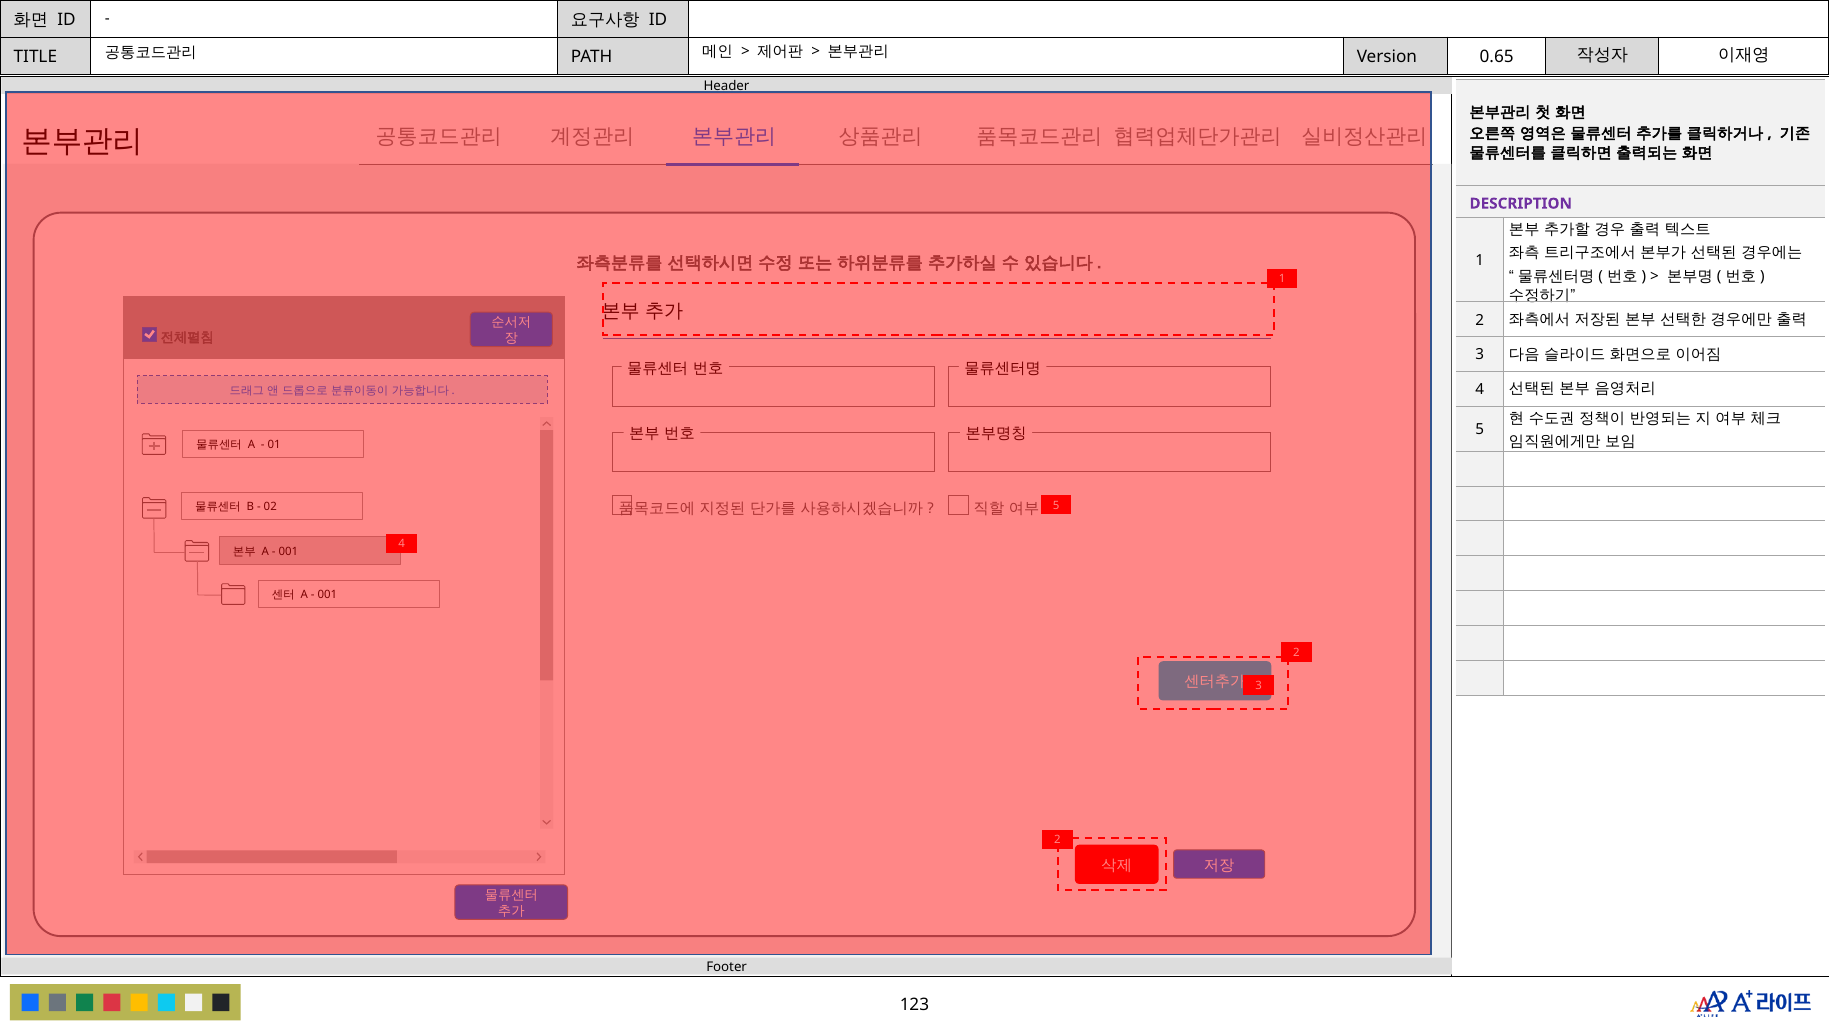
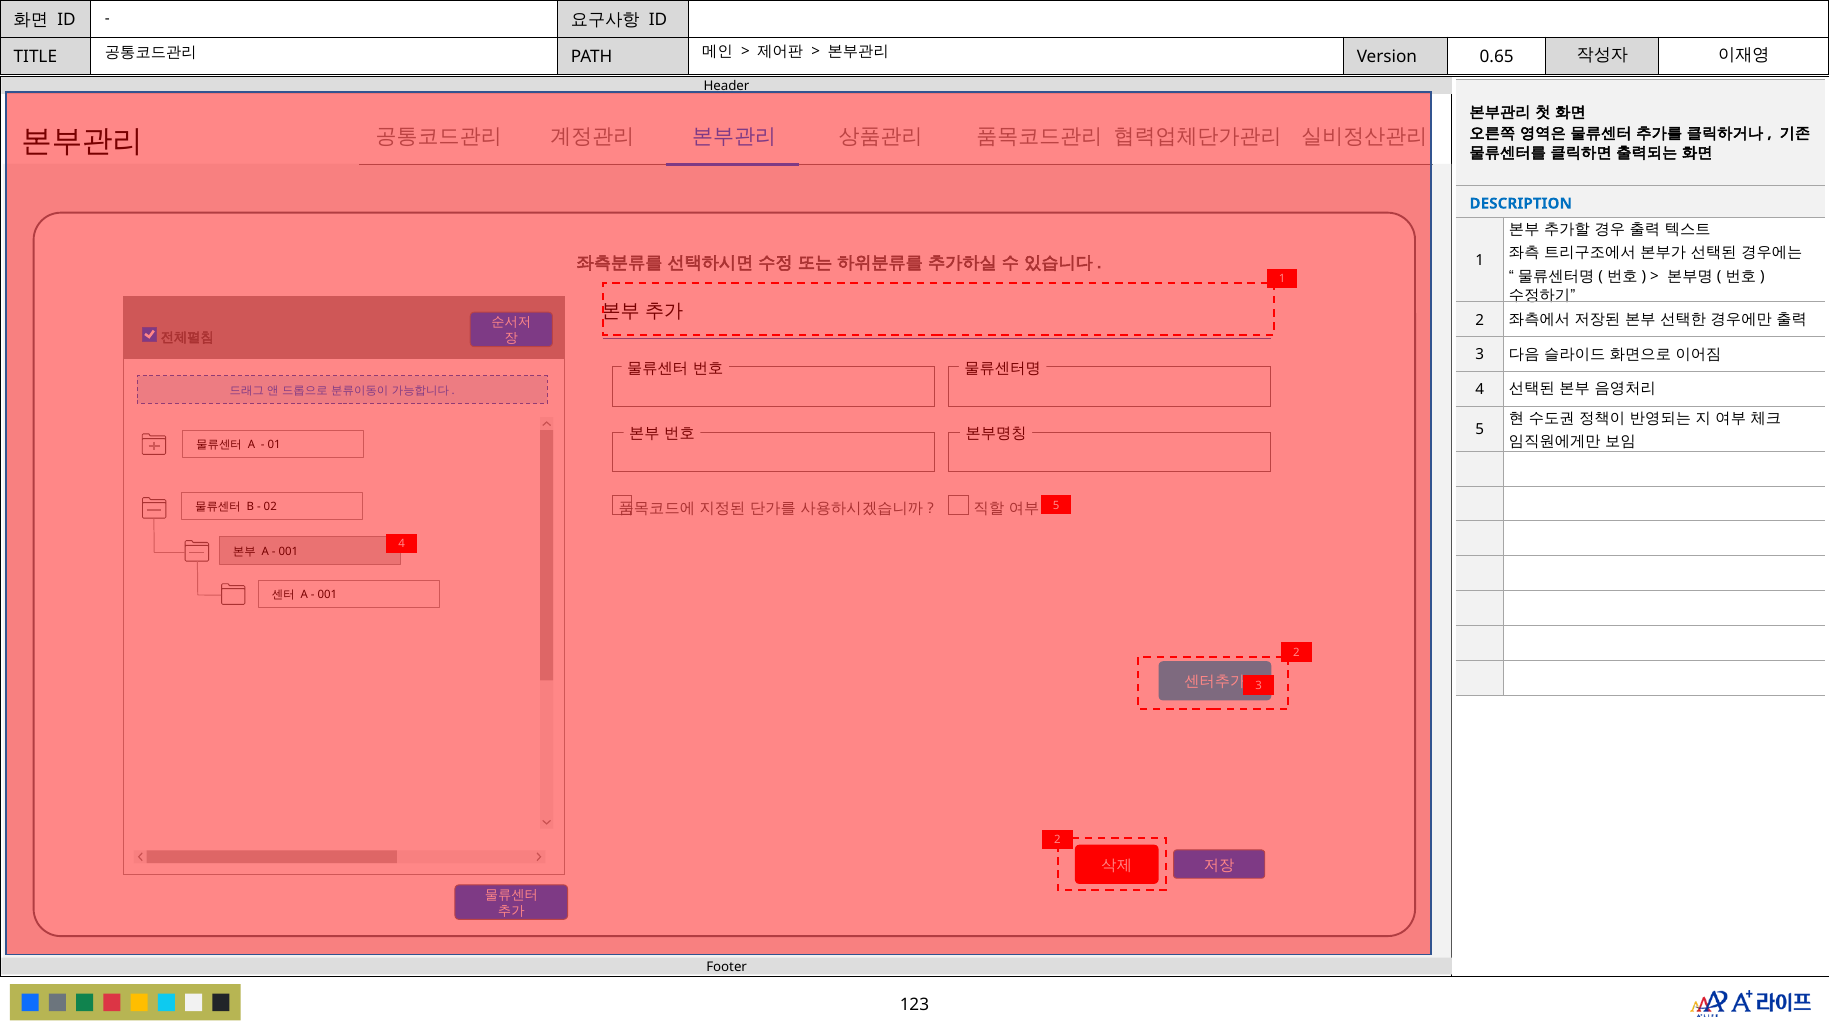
DESCRIPTION colour: purple -> blue
